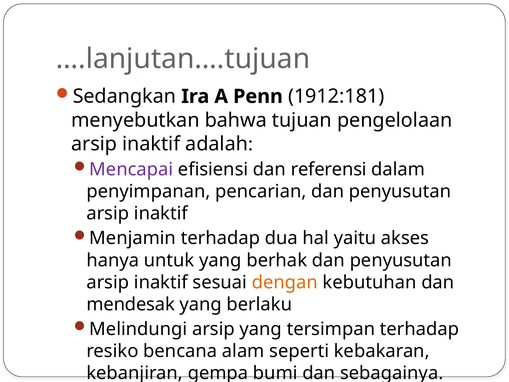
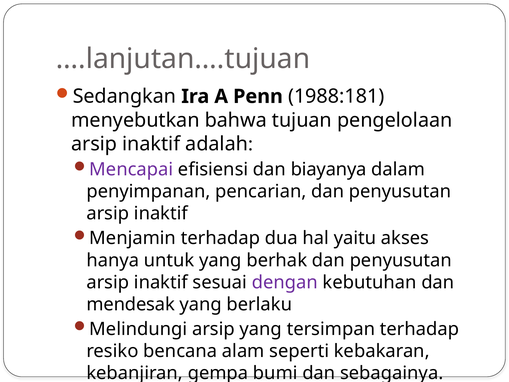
1912:181: 1912:181 -> 1988:181
referensi: referensi -> biayanya
dengan colour: orange -> purple
